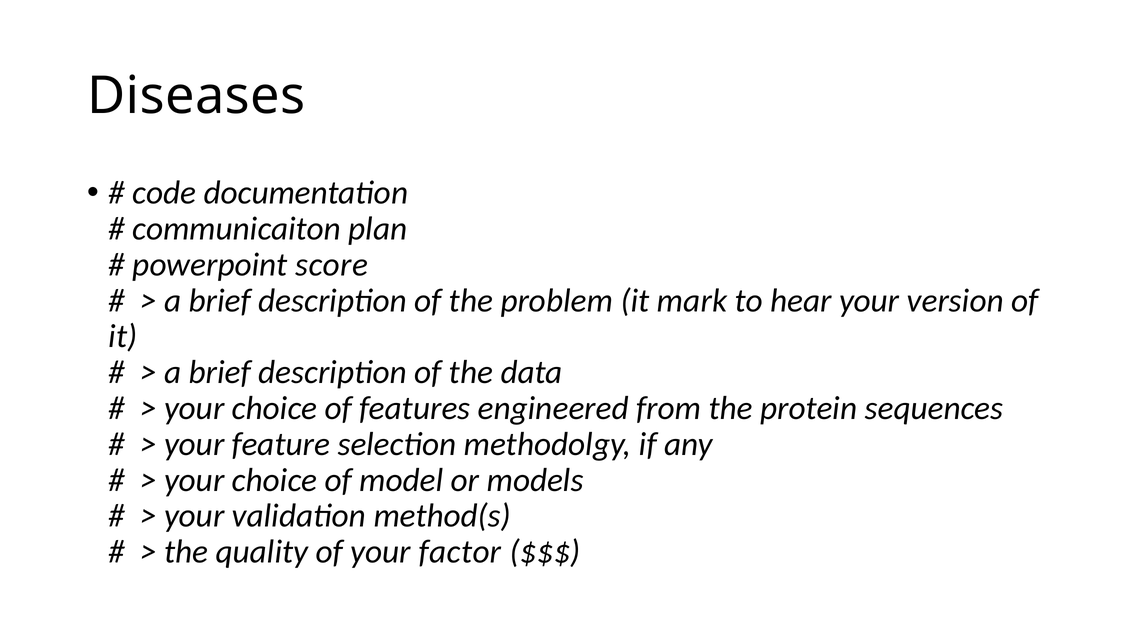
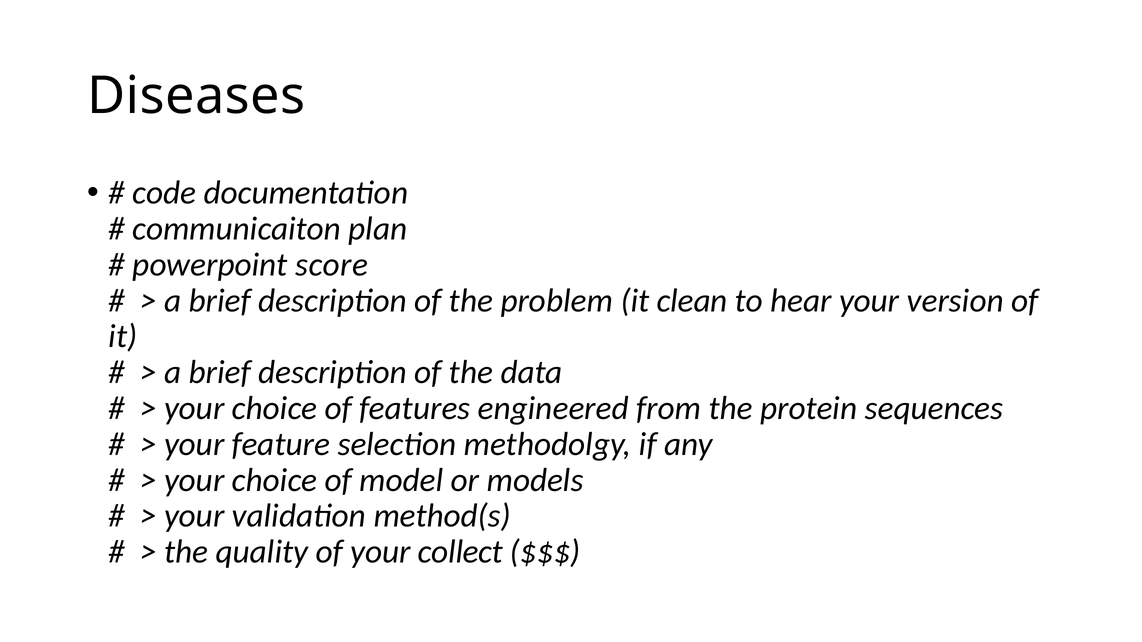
mark: mark -> clean
factor: factor -> collect
